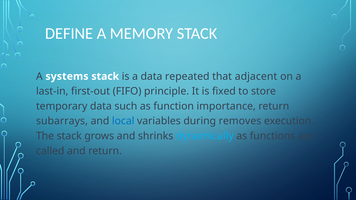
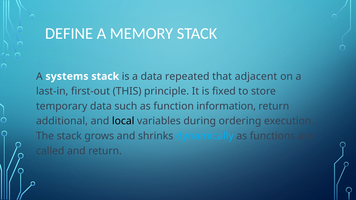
FIFO: FIFO -> THIS
importance: importance -> information
subarrays: subarrays -> additional
local colour: blue -> black
removes: removes -> ordering
